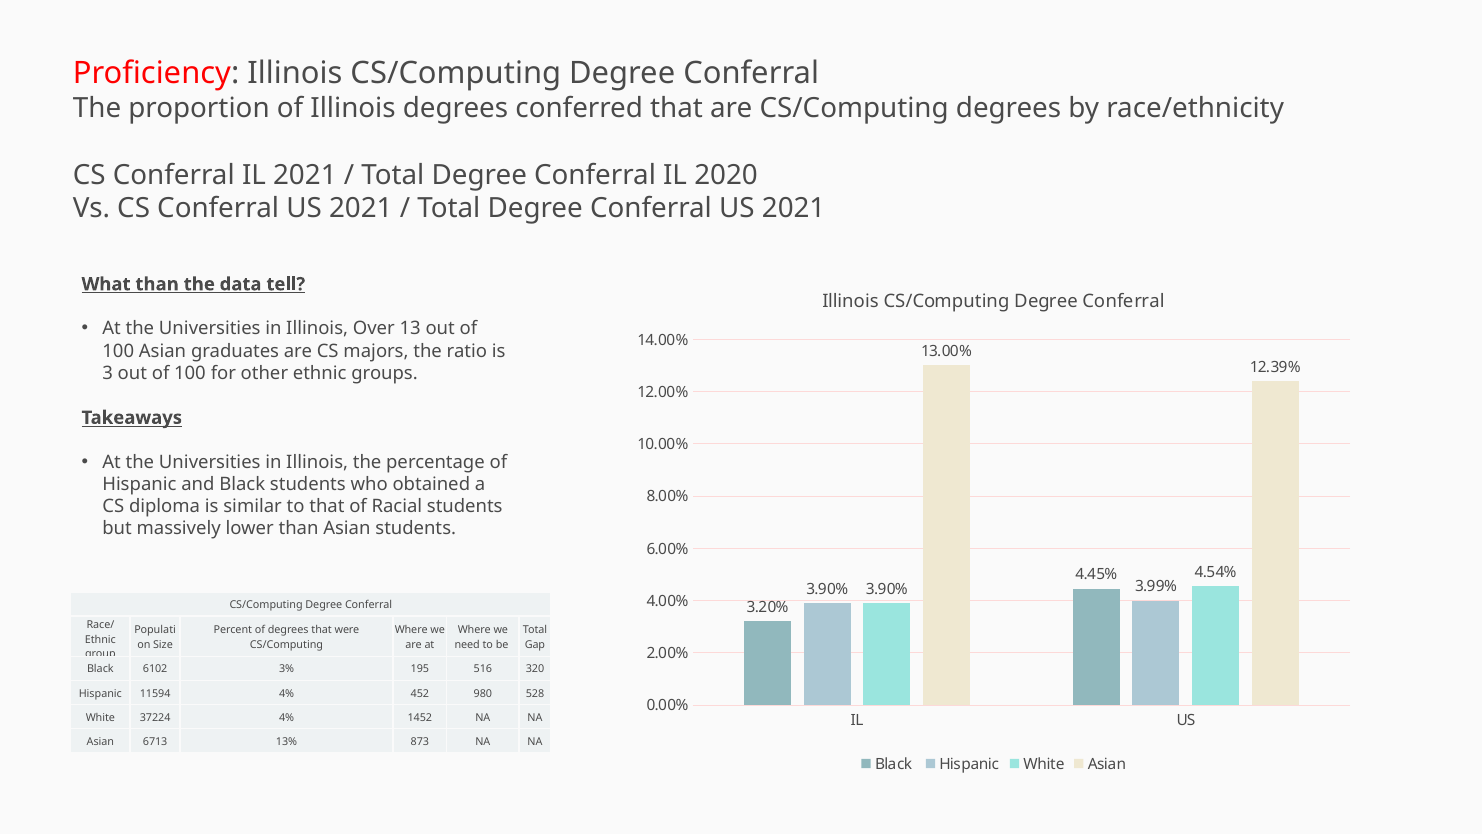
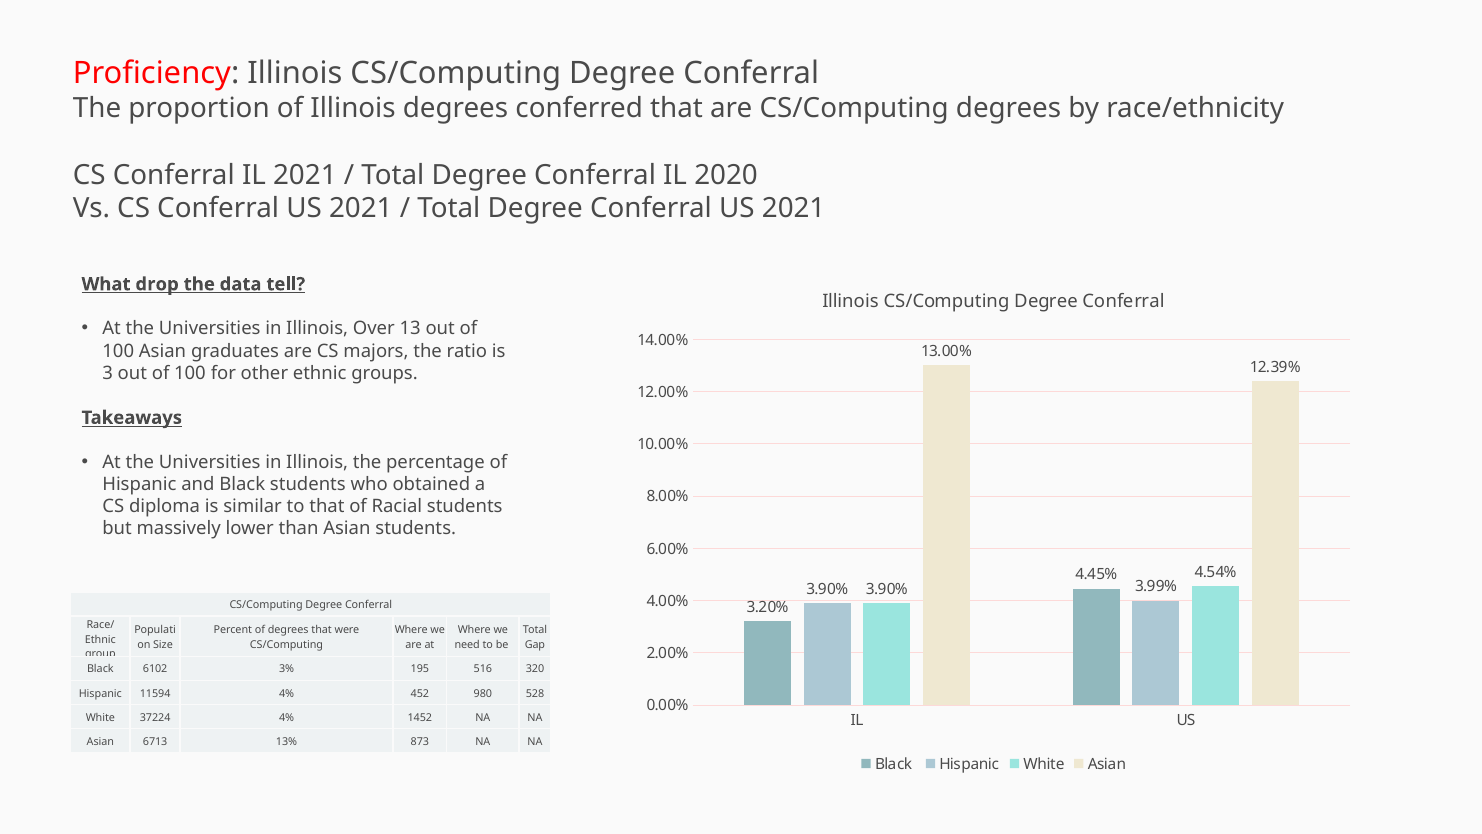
What than: than -> drop
